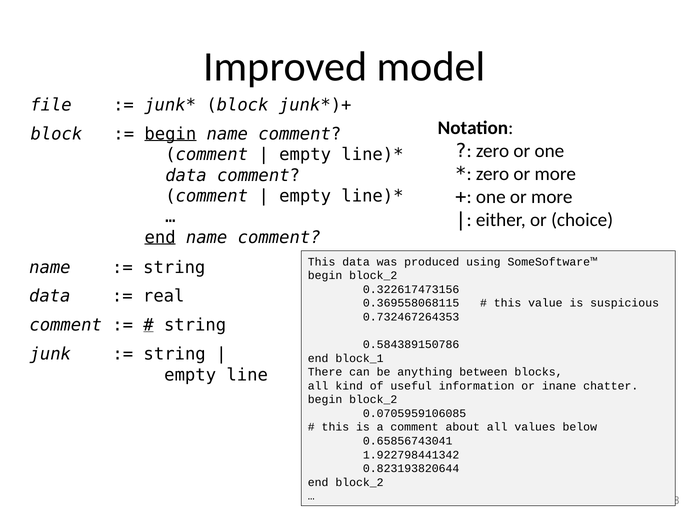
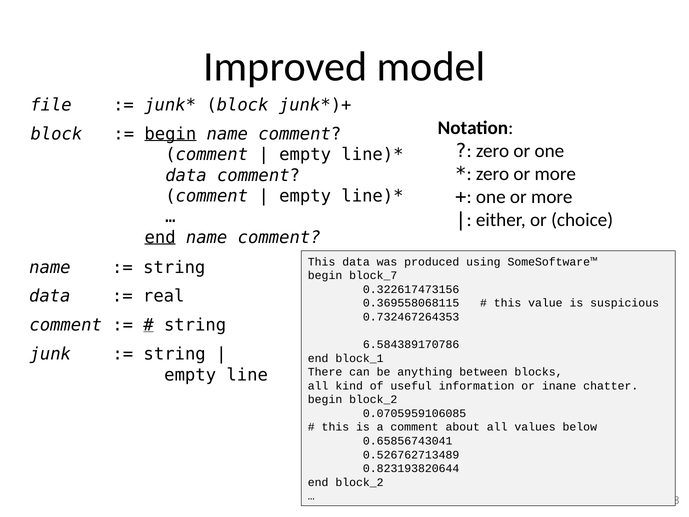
block_2 at (373, 275): block_2 -> block_7
0.584389150786: 0.584389150786 -> 6.584389170786
1.922798441342: 1.922798441342 -> 0.526762713489
